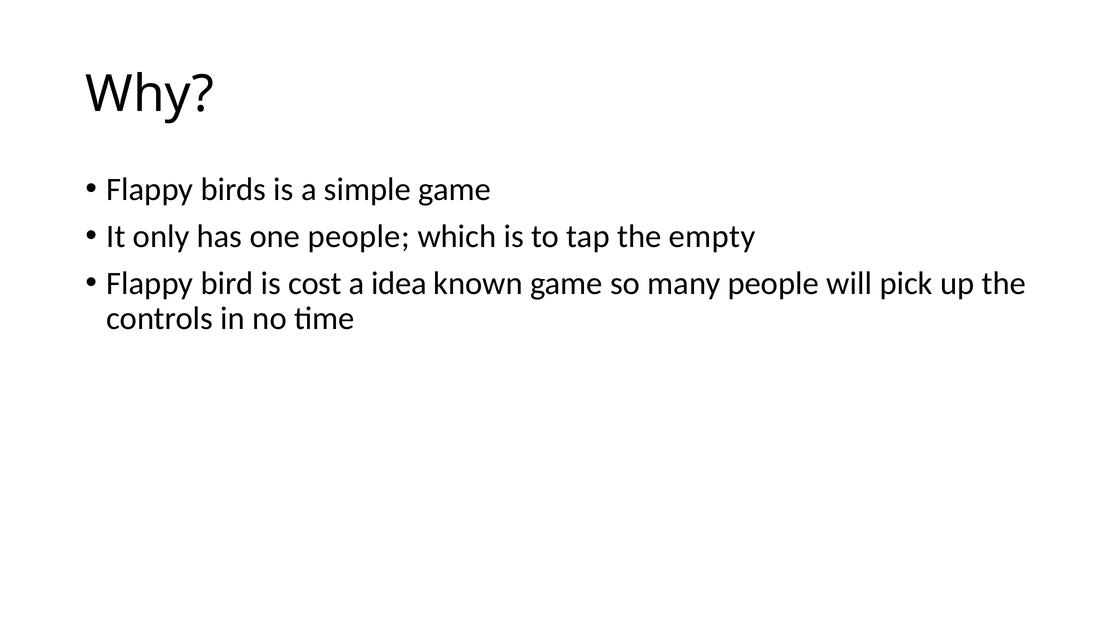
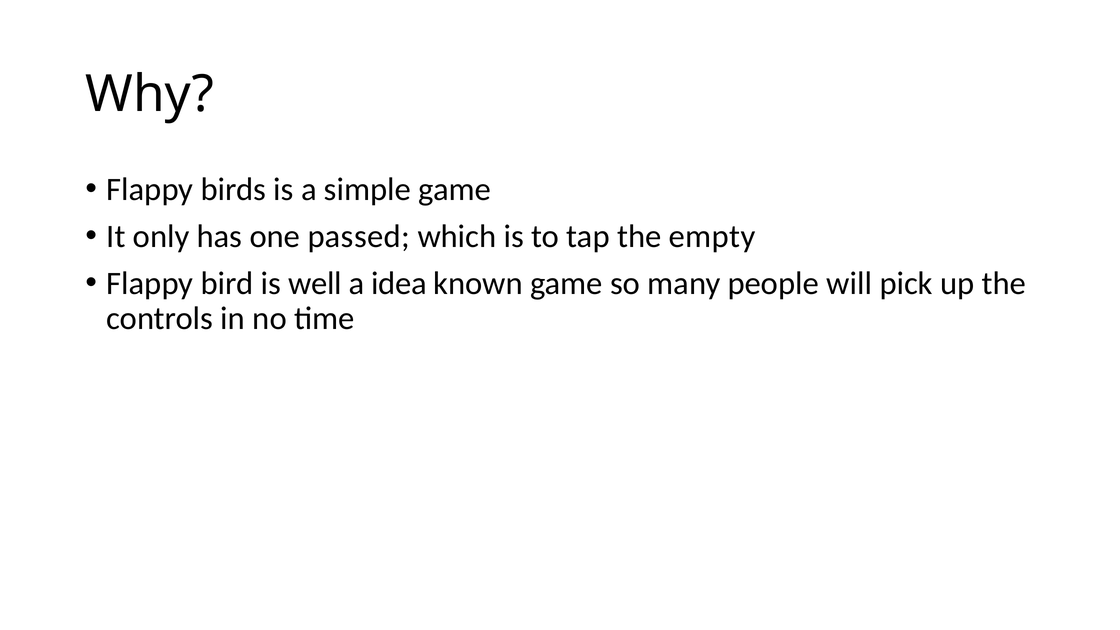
one people: people -> passed
cost: cost -> well
